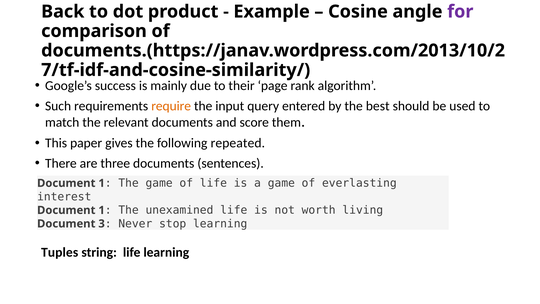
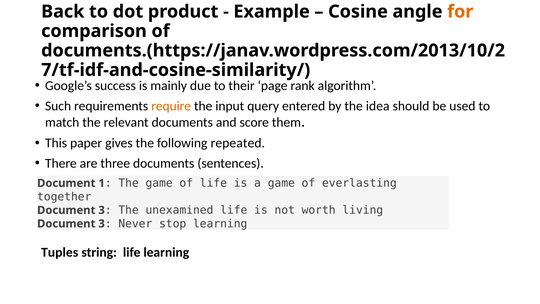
for colour: purple -> orange
best: best -> idea
interest: interest -> together
1 at (102, 210): 1 -> 3
